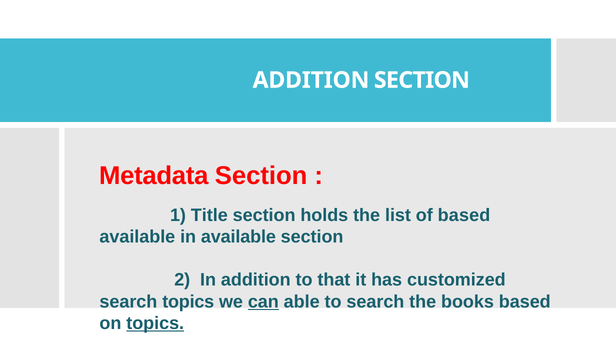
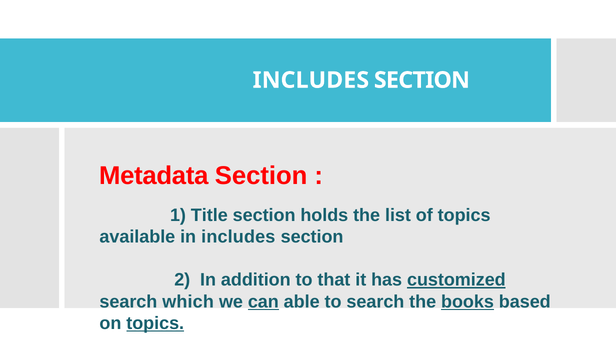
ADDITION at (311, 80): ADDITION -> INCLUDES
of based: based -> topics
in available: available -> includes
customized underline: none -> present
search topics: topics -> which
books underline: none -> present
